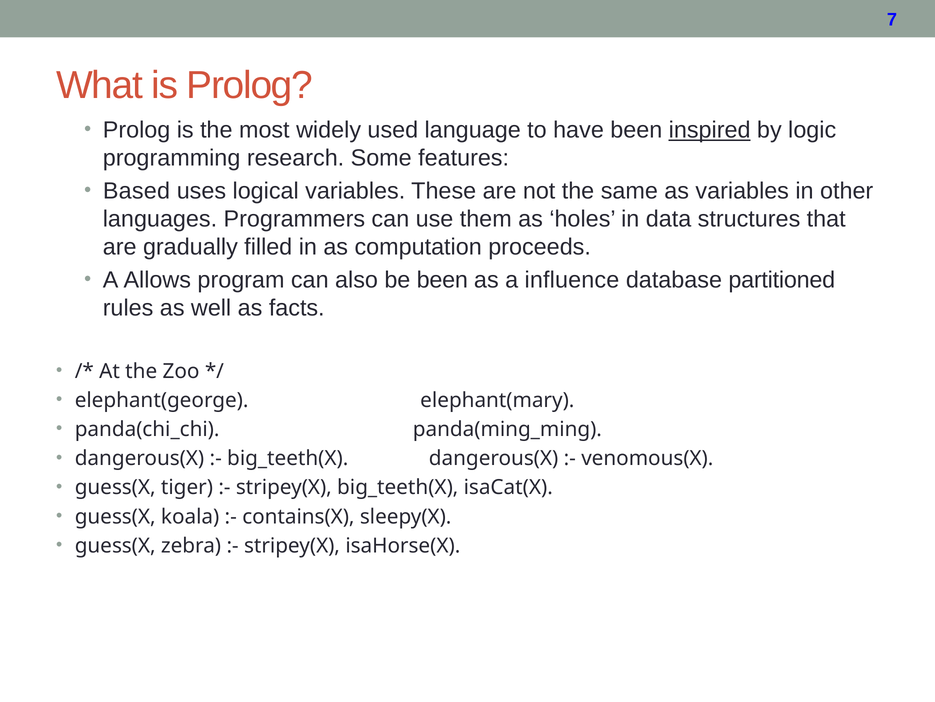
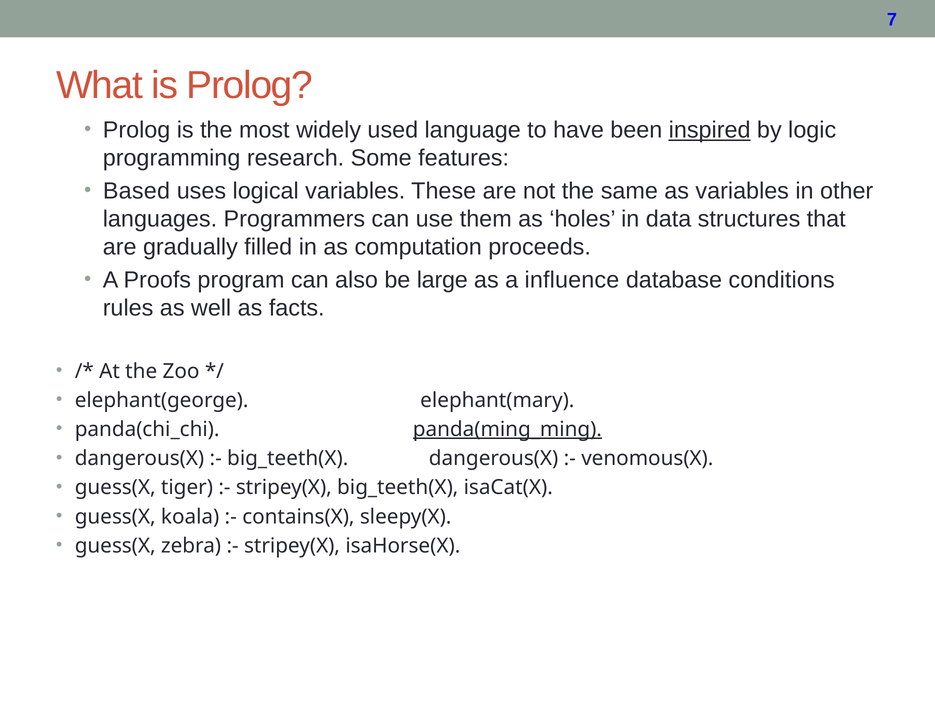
Allows: Allows -> Proofs
be been: been -> large
partitioned: partitioned -> conditions
panda(ming_ming underline: none -> present
